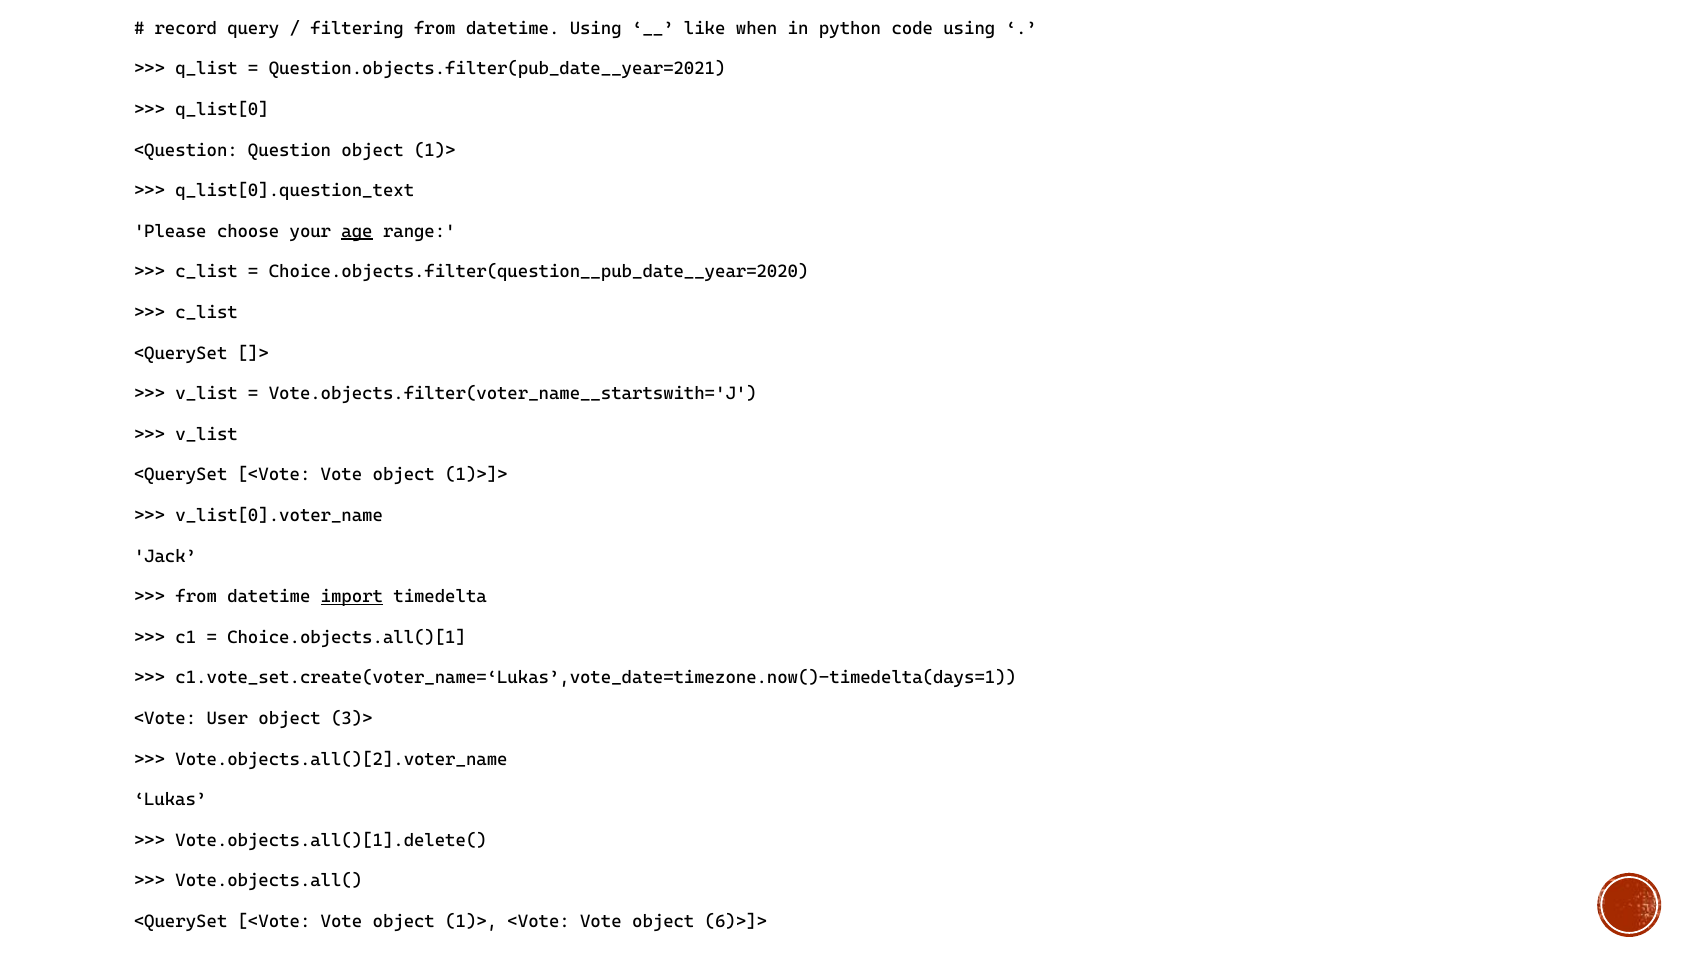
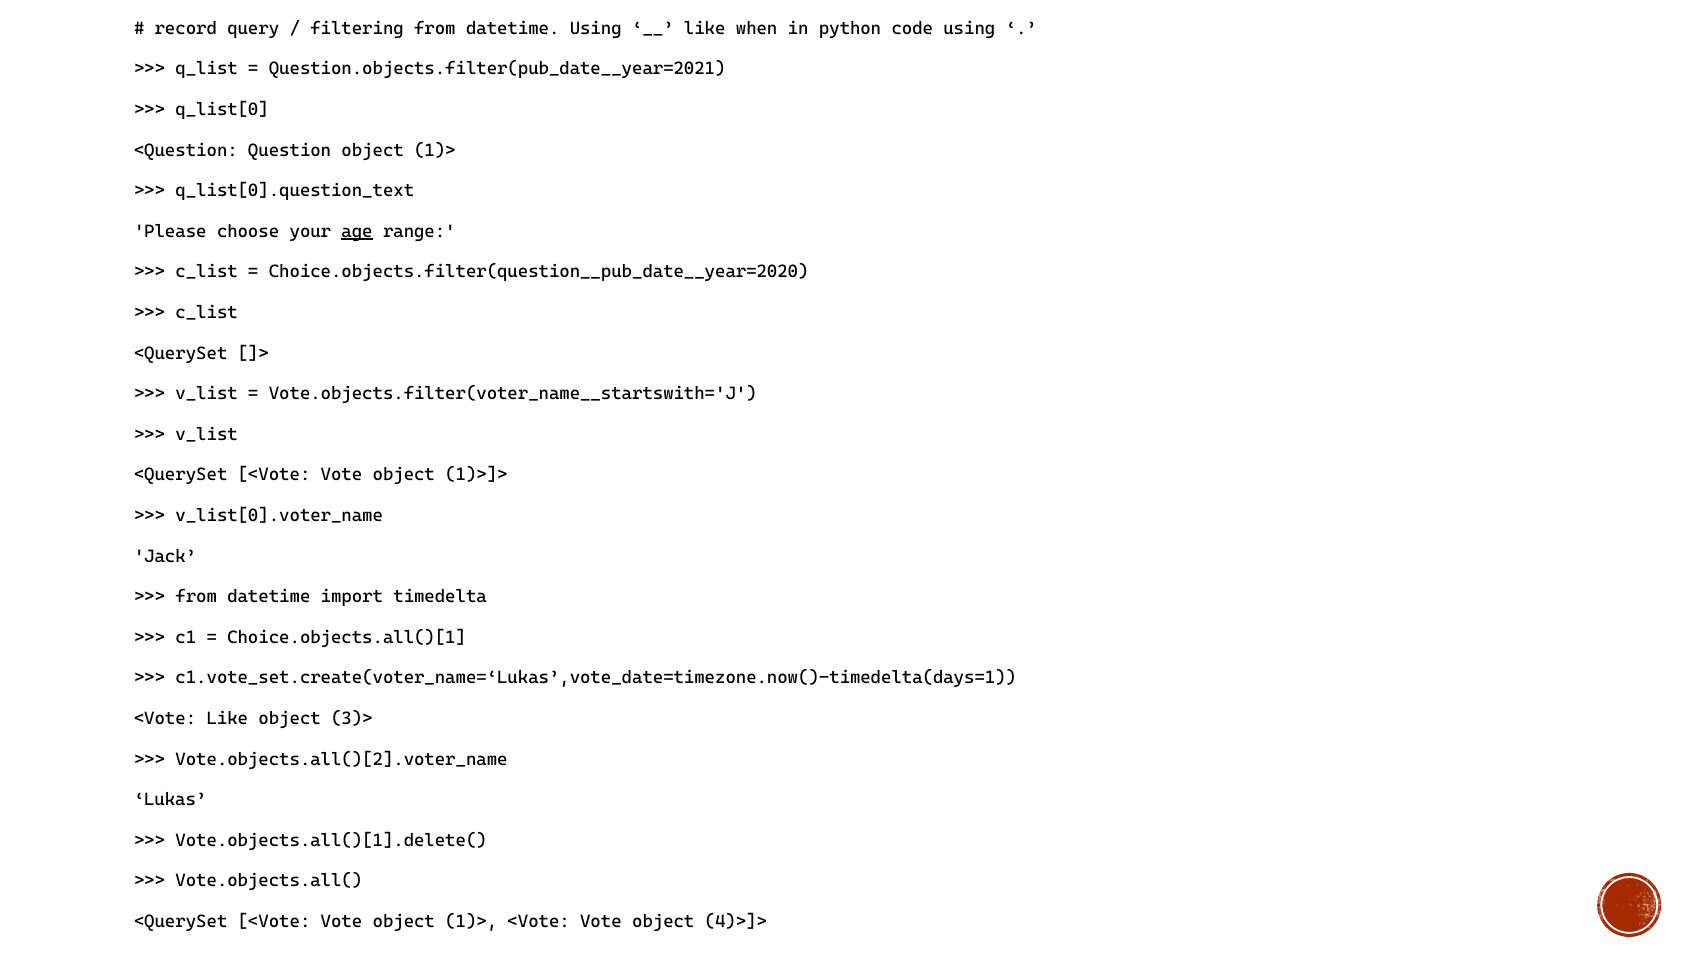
import underline: present -> none
<Vote User: User -> Like
6)>]>: 6)>]> -> 4)>]>
